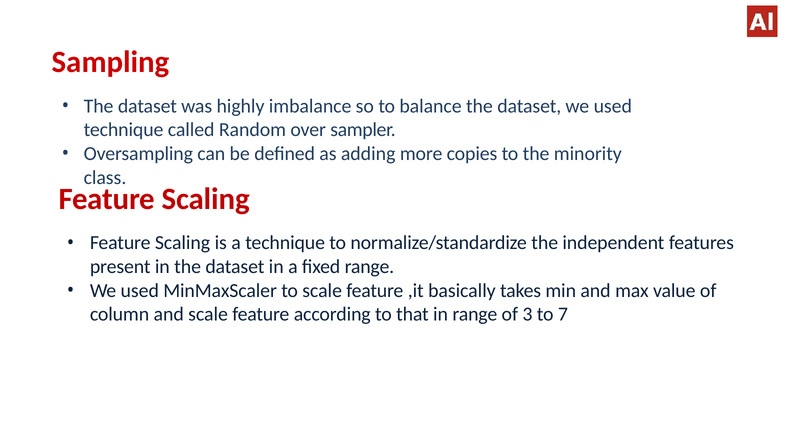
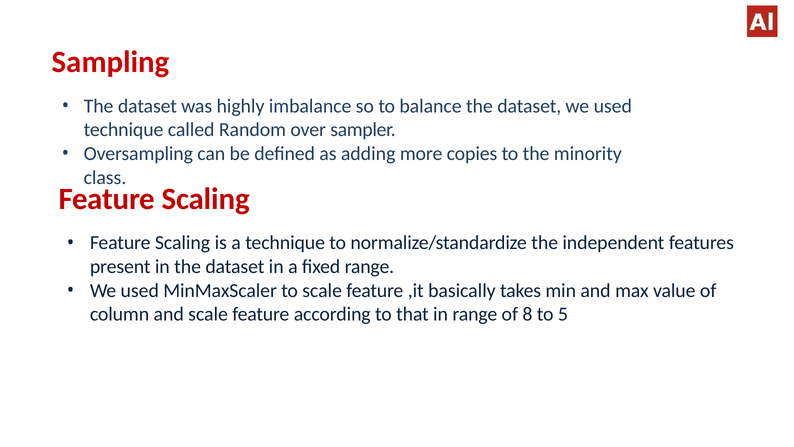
3: 3 -> 8
7: 7 -> 5
